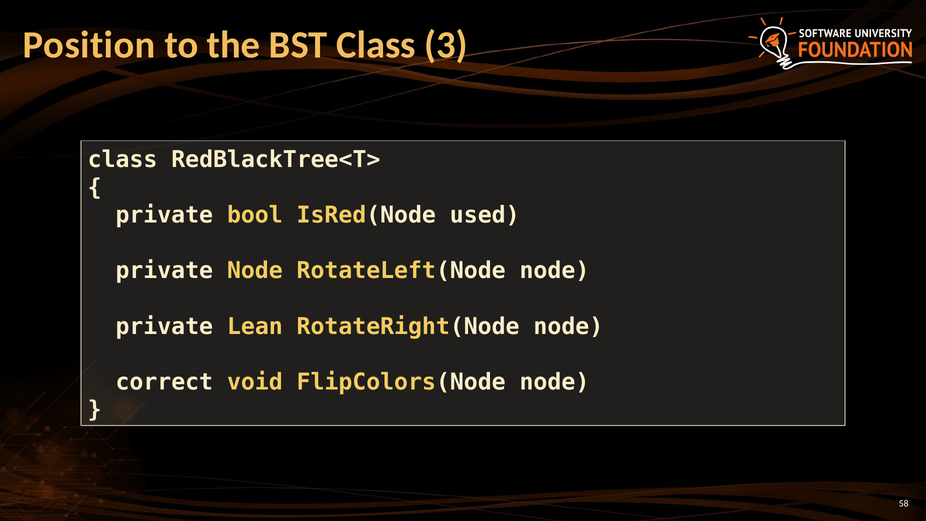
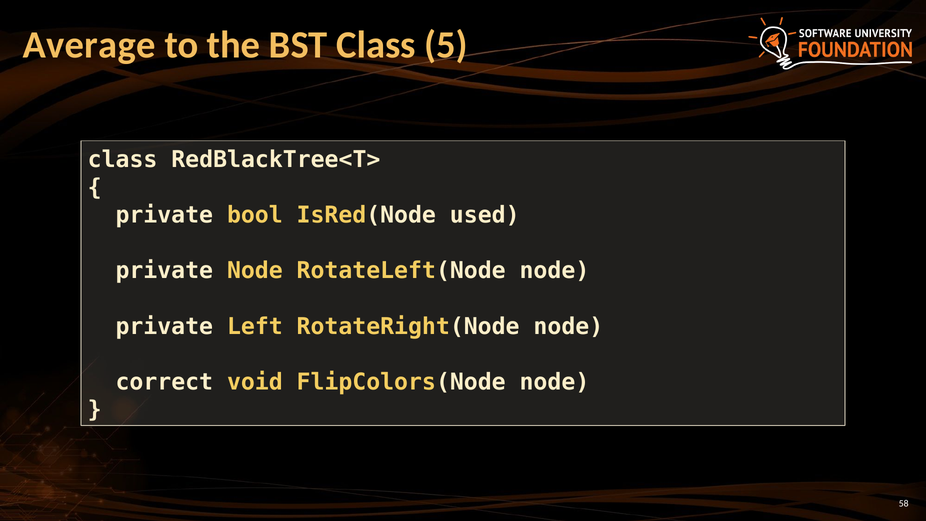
Position: Position -> Average
3: 3 -> 5
Lean: Lean -> Left
